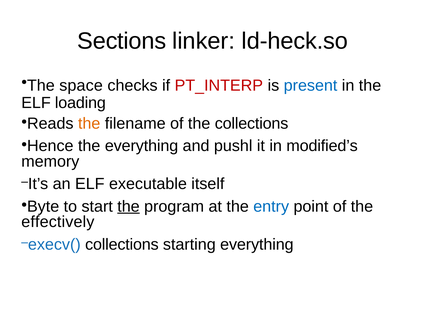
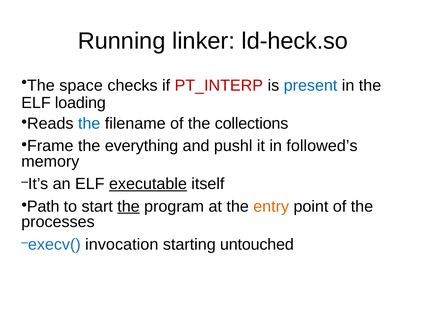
Sections: Sections -> Running
the at (89, 124) colour: orange -> blue
Hence: Hence -> Frame
modified’s: modified’s -> followed’s
executable underline: none -> present
Byte: Byte -> Path
entry colour: blue -> orange
effectively: effectively -> processes
execv( collections: collections -> invocation
starting everything: everything -> untouched
